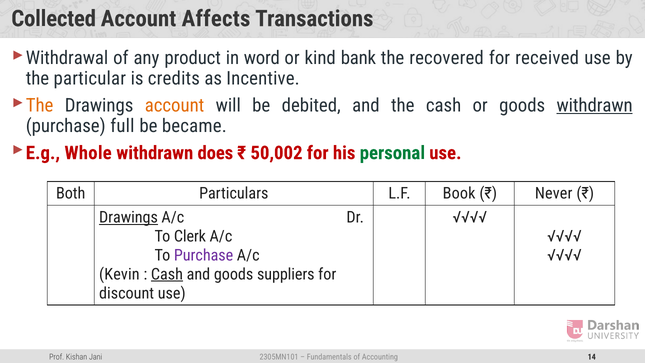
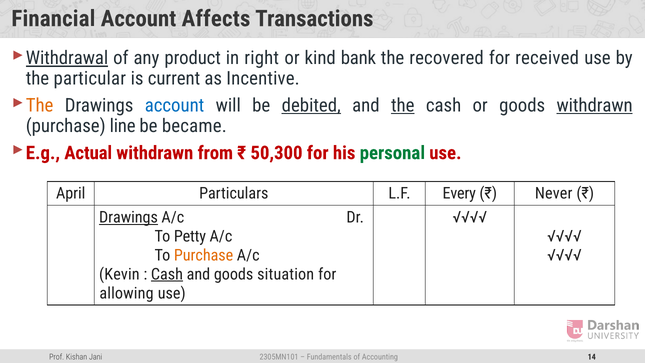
Collected: Collected -> Financial
Withdrawal underline: none -> present
word: word -> right
credits: credits -> current
account at (175, 106) colour: orange -> blue
debited underline: none -> present
the at (403, 106) underline: none -> present
full: full -> line
Whole: Whole -> Actual
does: does -> from
50,002: 50,002 -> 50,300
Both: Both -> April
Book: Book -> Every
Clerk: Clerk -> Petty
Purchase at (204, 255) colour: purple -> orange
suppliers: suppliers -> situation
discount: discount -> allowing
